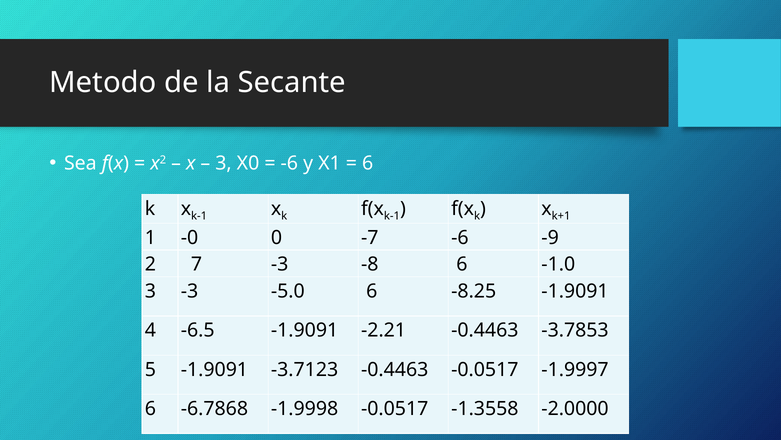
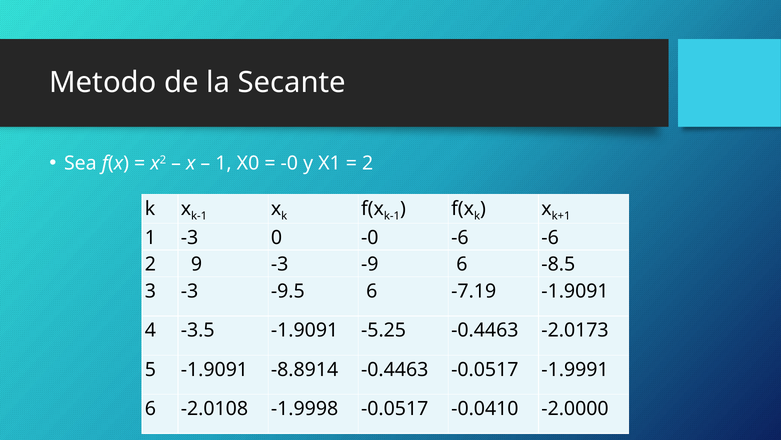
3 at (223, 163): 3 -> 1
-6 at (289, 163): -6 -> -0
6 at (368, 163): 6 -> 2
1 -0: -0 -> -3
0 -7: -7 -> -0
-6 -9: -9 -> -6
7: 7 -> 9
-8: -8 -> -9
-1.0: -1.0 -> -8.5
-5.0: -5.0 -> -9.5
-8.25: -8.25 -> -7.19
-6.5: -6.5 -> -3.5
-2.21: -2.21 -> -5.25
-3.7853: -3.7853 -> -2.0173
-3.7123: -3.7123 -> -8.8914
-1.9997: -1.9997 -> -1.9991
-6.7868: -6.7868 -> -2.0108
-1.3558: -1.3558 -> -0.0410
